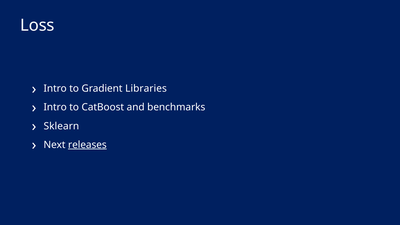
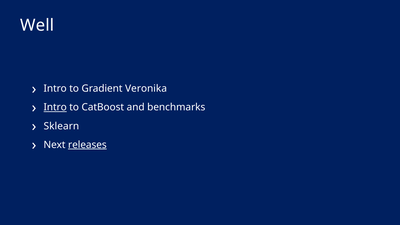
Loss: Loss -> Well
Libraries: Libraries -> Veronika
Intro at (55, 107) underline: none -> present
